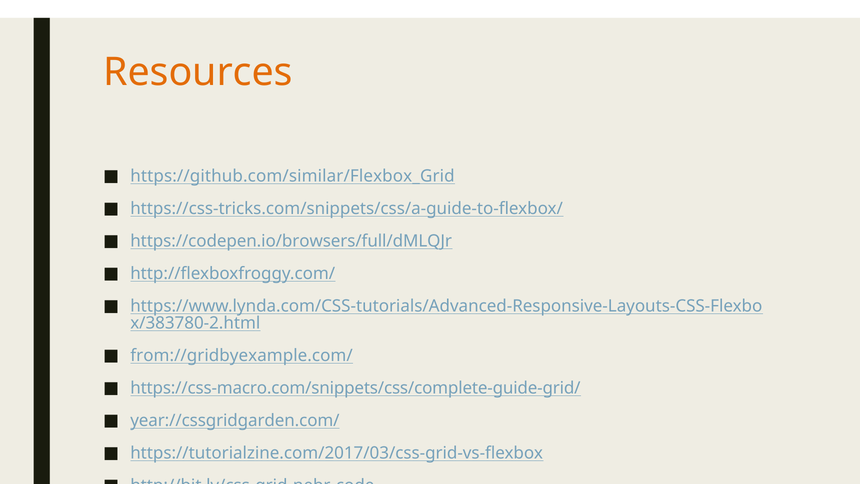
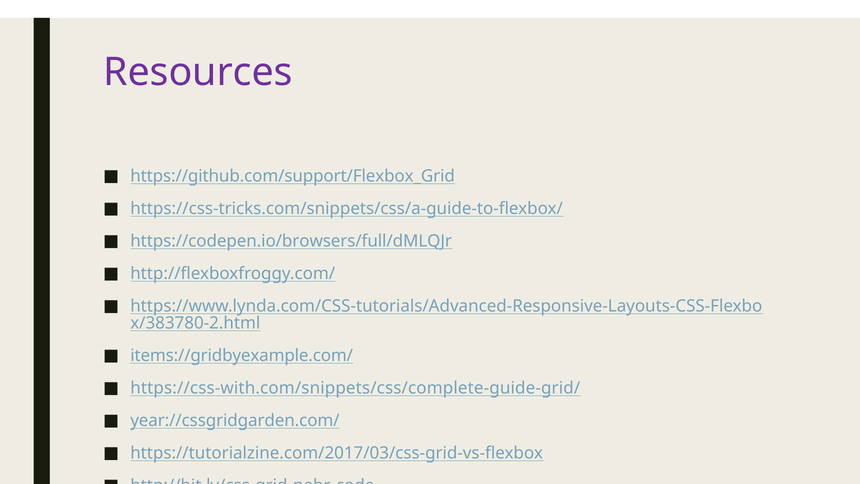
Resources colour: orange -> purple
https://github.com/similar/Flexbox_Grid: https://github.com/similar/Flexbox_Grid -> https://github.com/support/Flexbox_Grid
from://gridbyexample.com/: from://gridbyexample.com/ -> items://gridbyexample.com/
https://css-macro.com/snippets/css/complete-guide-grid/: https://css-macro.com/snippets/css/complete-guide-grid/ -> https://css-with.com/snippets/css/complete-guide-grid/
